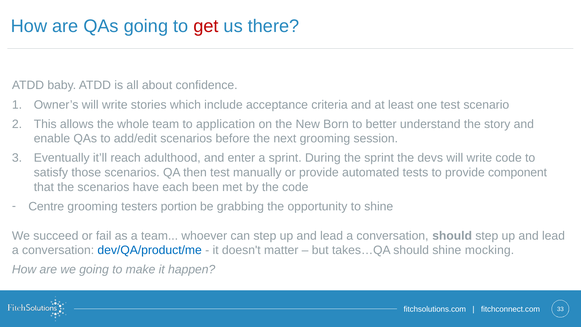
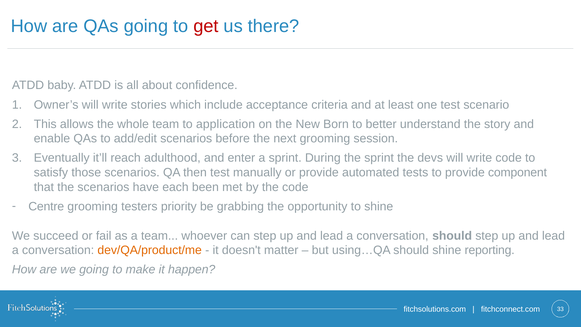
portion: portion -> priority
dev/QA/product/me colour: blue -> orange
takes…QA: takes…QA -> using…QA
mocking: mocking -> reporting
